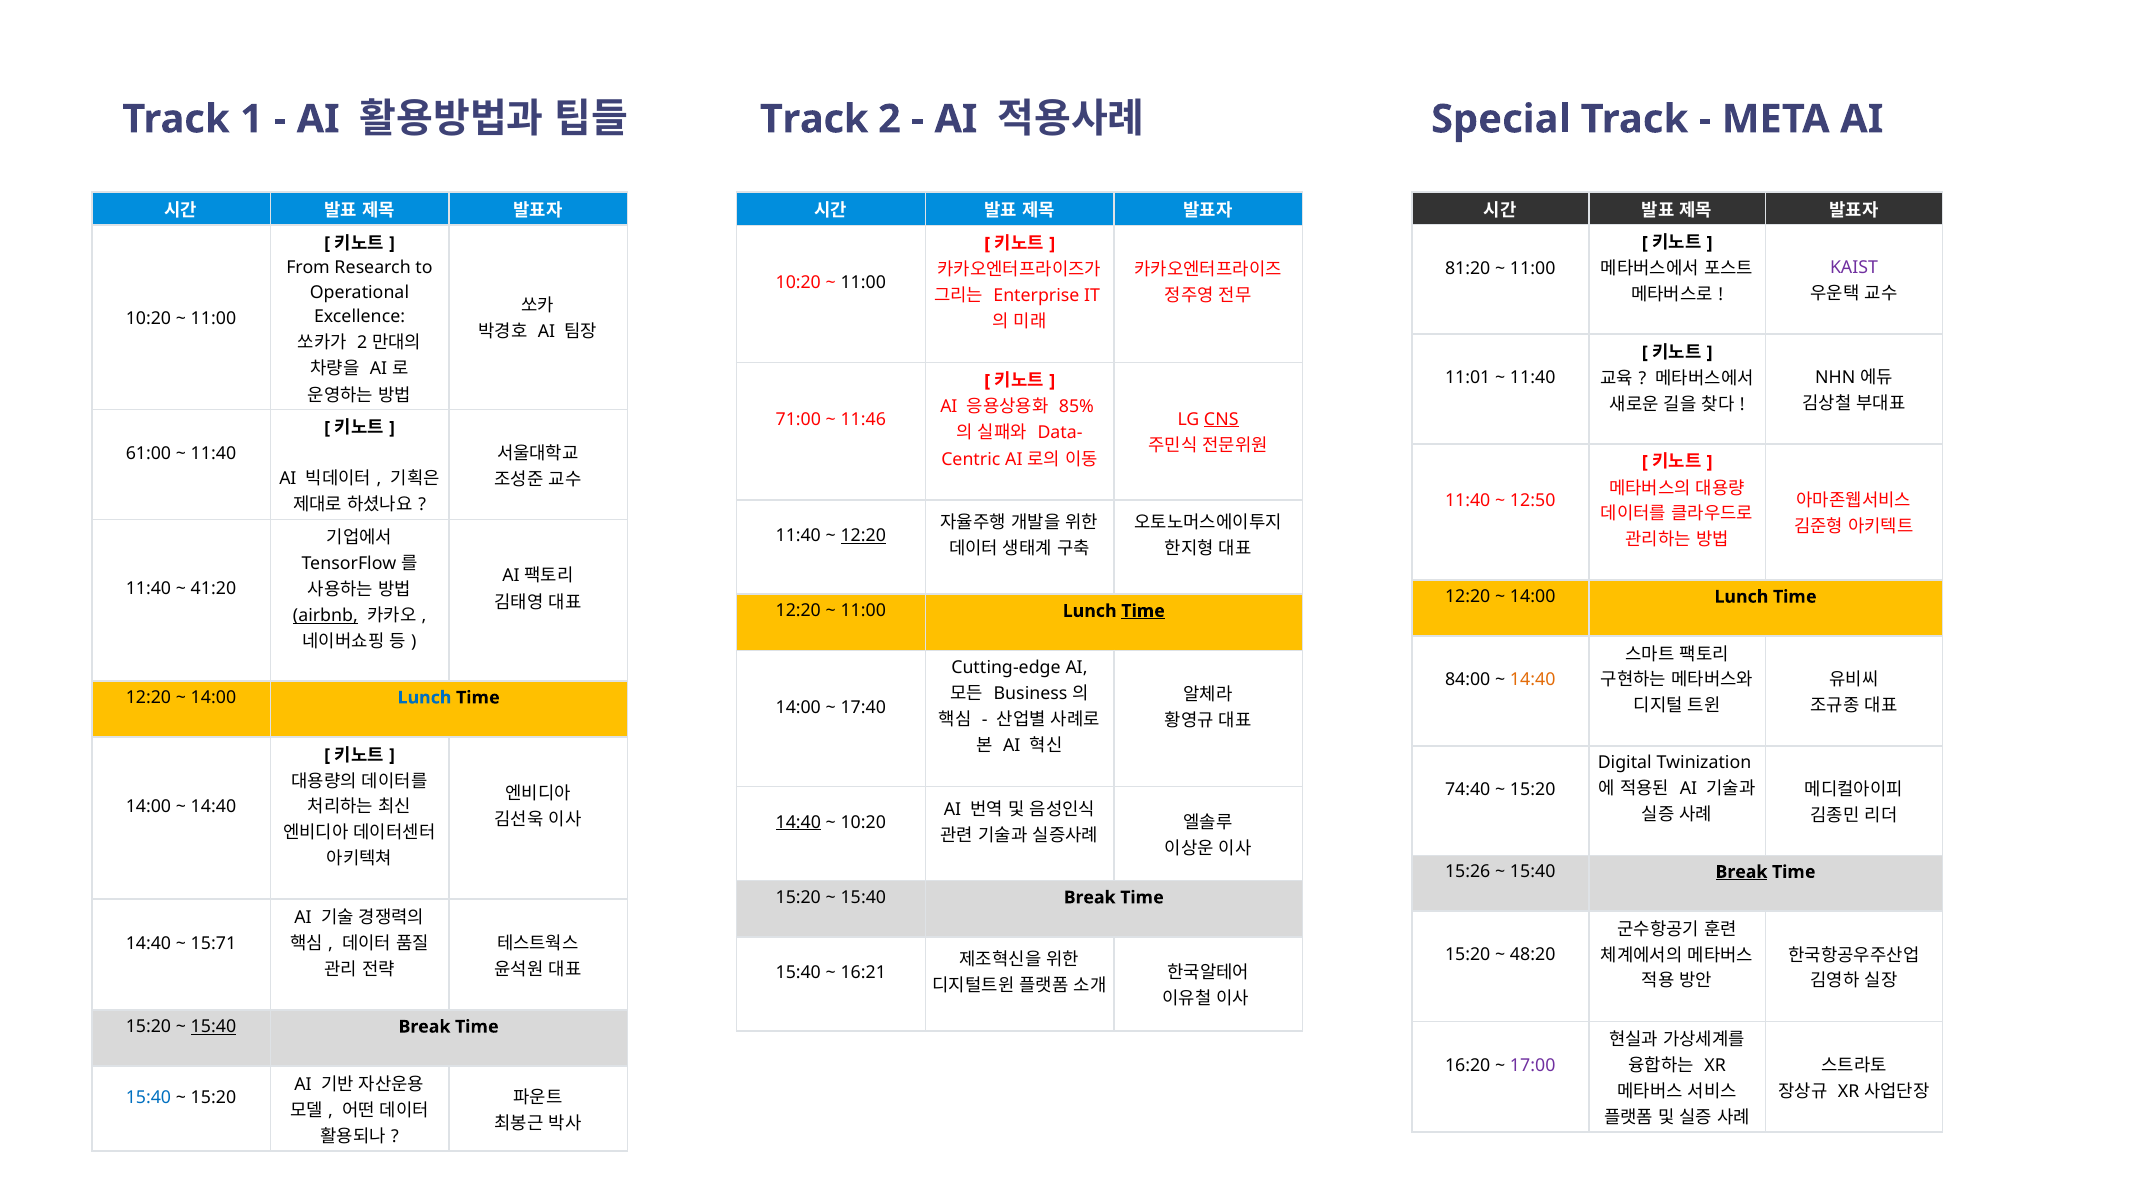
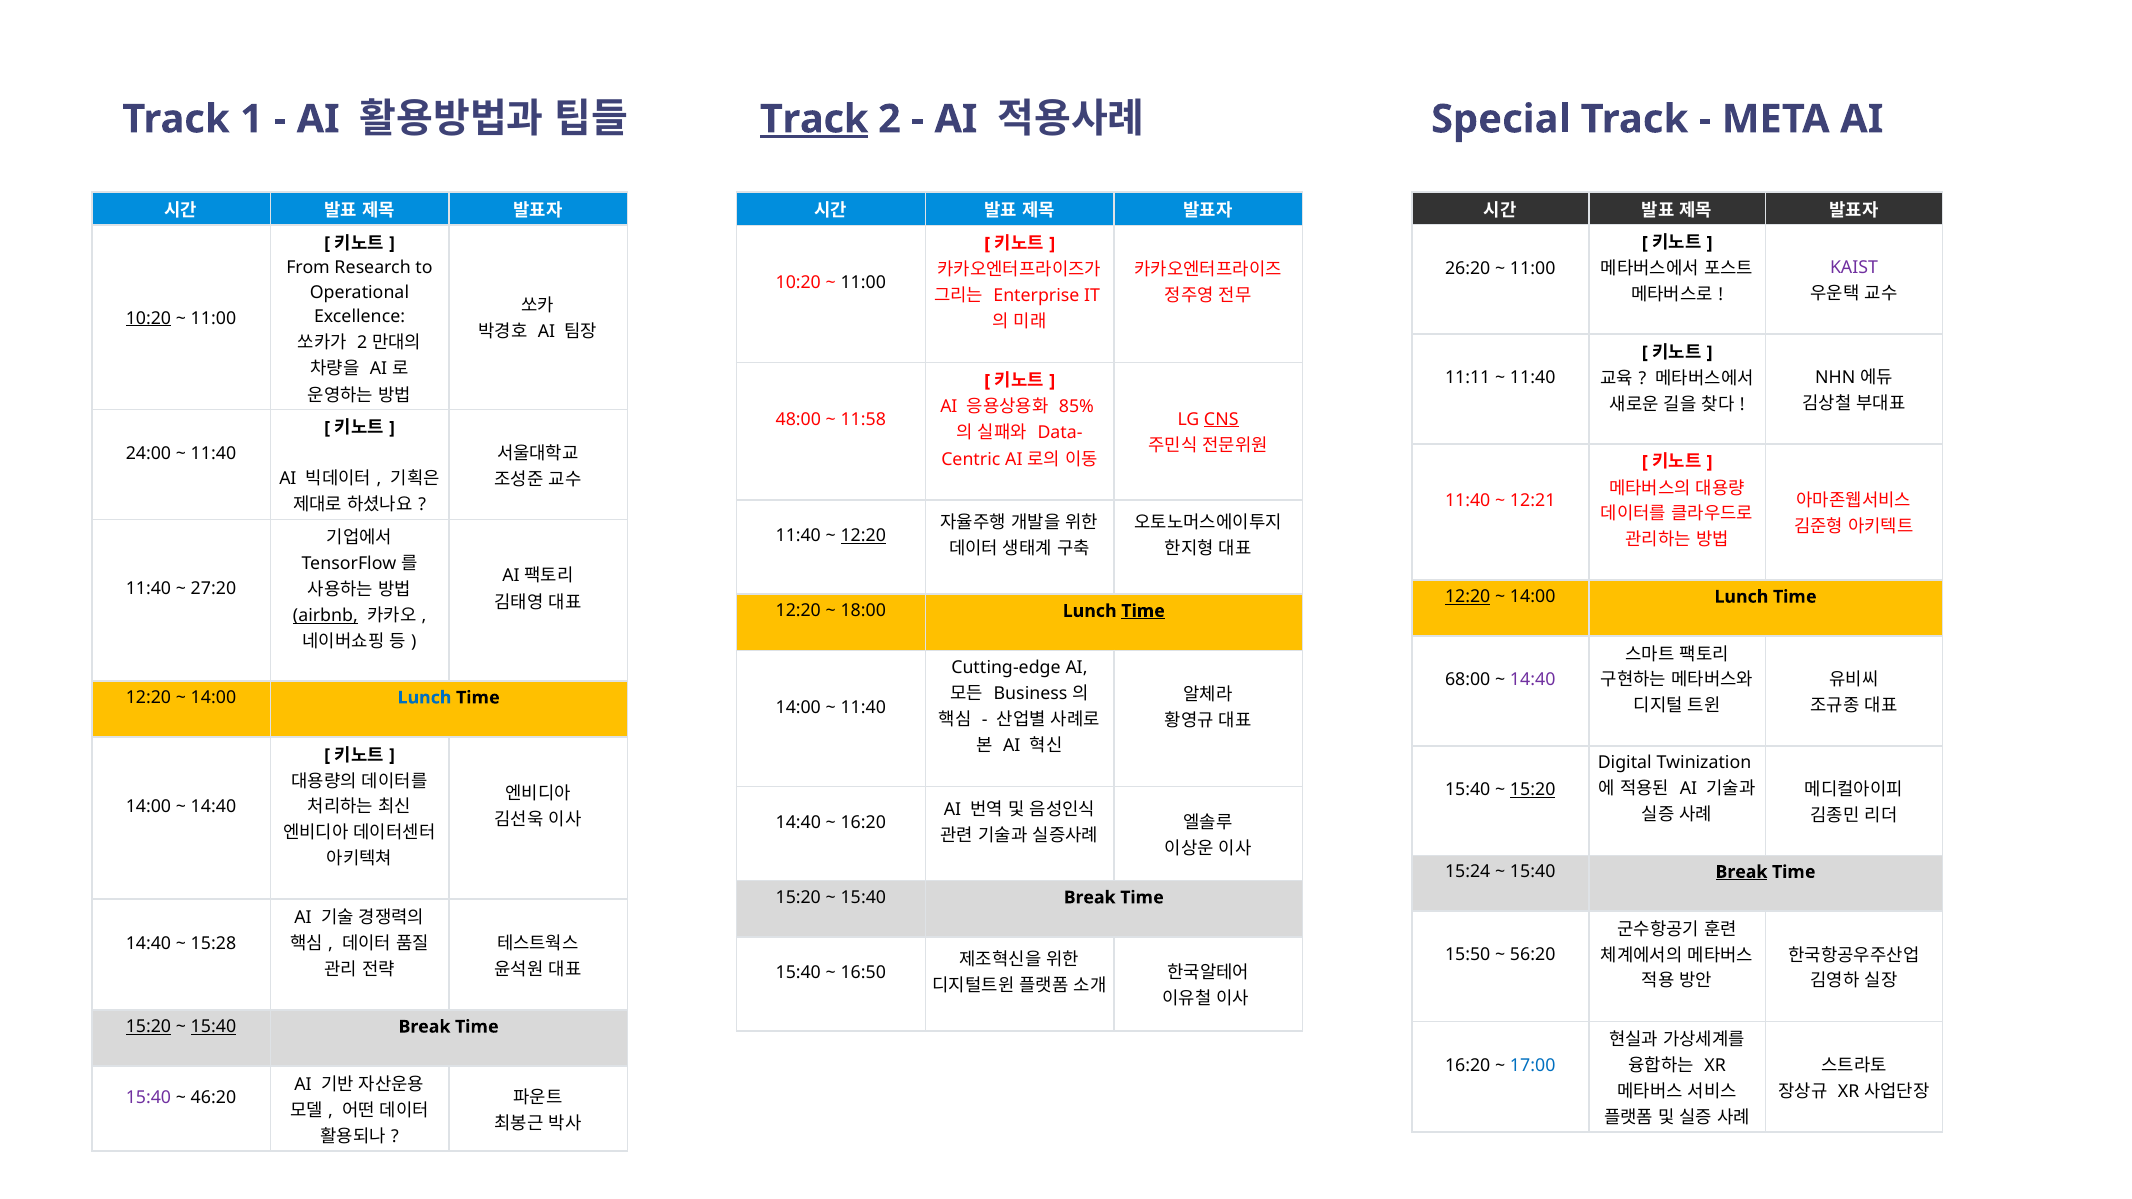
Track at (814, 119) underline: none -> present
81:20: 81:20 -> 26:20
10:20 at (148, 318) underline: none -> present
11:01: 11:01 -> 11:11
71:00: 71:00 -> 48:00
11:46: 11:46 -> 11:58
61:00: 61:00 -> 24:00
12:50: 12:50 -> 12:21
41:20: 41:20 -> 27:20
12:20 at (1468, 597) underline: none -> present
11:00 at (863, 611): 11:00 -> 18:00
84:00: 84:00 -> 68:00
14:40 at (1533, 680) colour: orange -> purple
17:40 at (863, 707): 17:40 -> 11:40
74:40 at (1468, 790): 74:40 -> 15:40
15:20 at (1533, 790) underline: none -> present
14:40 at (798, 822) underline: present -> none
10:20 at (863, 822): 10:20 -> 16:20
15:26: 15:26 -> 15:24
15:71: 15:71 -> 15:28
15:20 at (1468, 955): 15:20 -> 15:50
48:20: 48:20 -> 56:20
16:21: 16:21 -> 16:50
15:20 at (148, 1027) underline: none -> present
17:00 colour: purple -> blue
15:40 at (148, 1098) colour: blue -> purple
15:20 at (213, 1098): 15:20 -> 46:20
